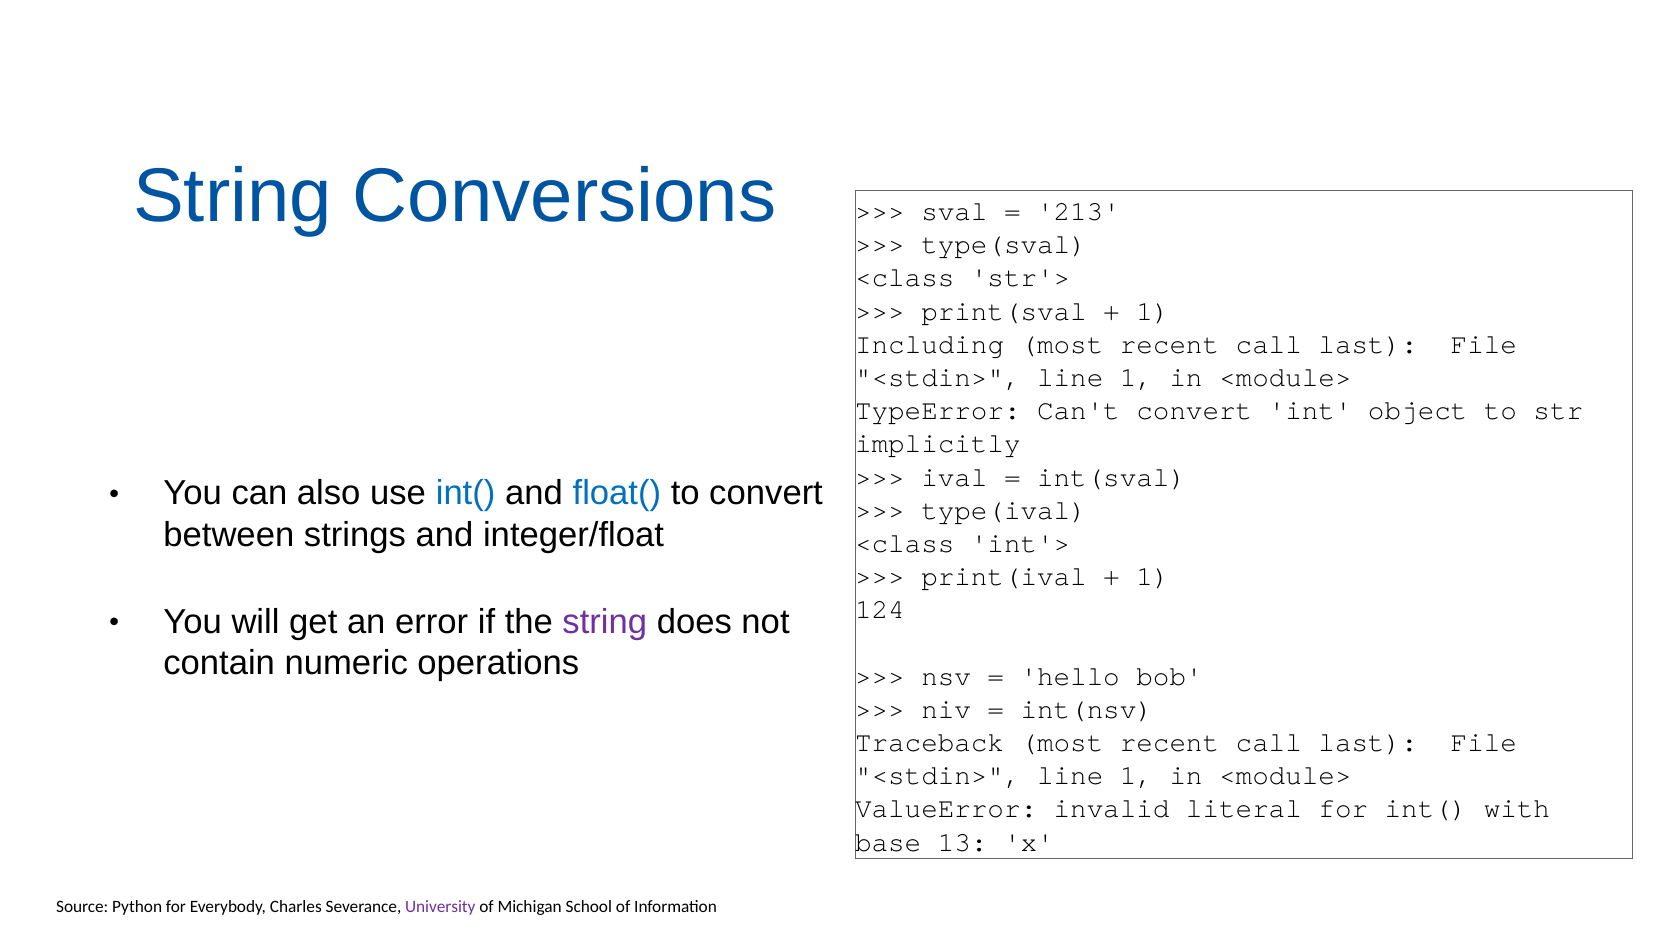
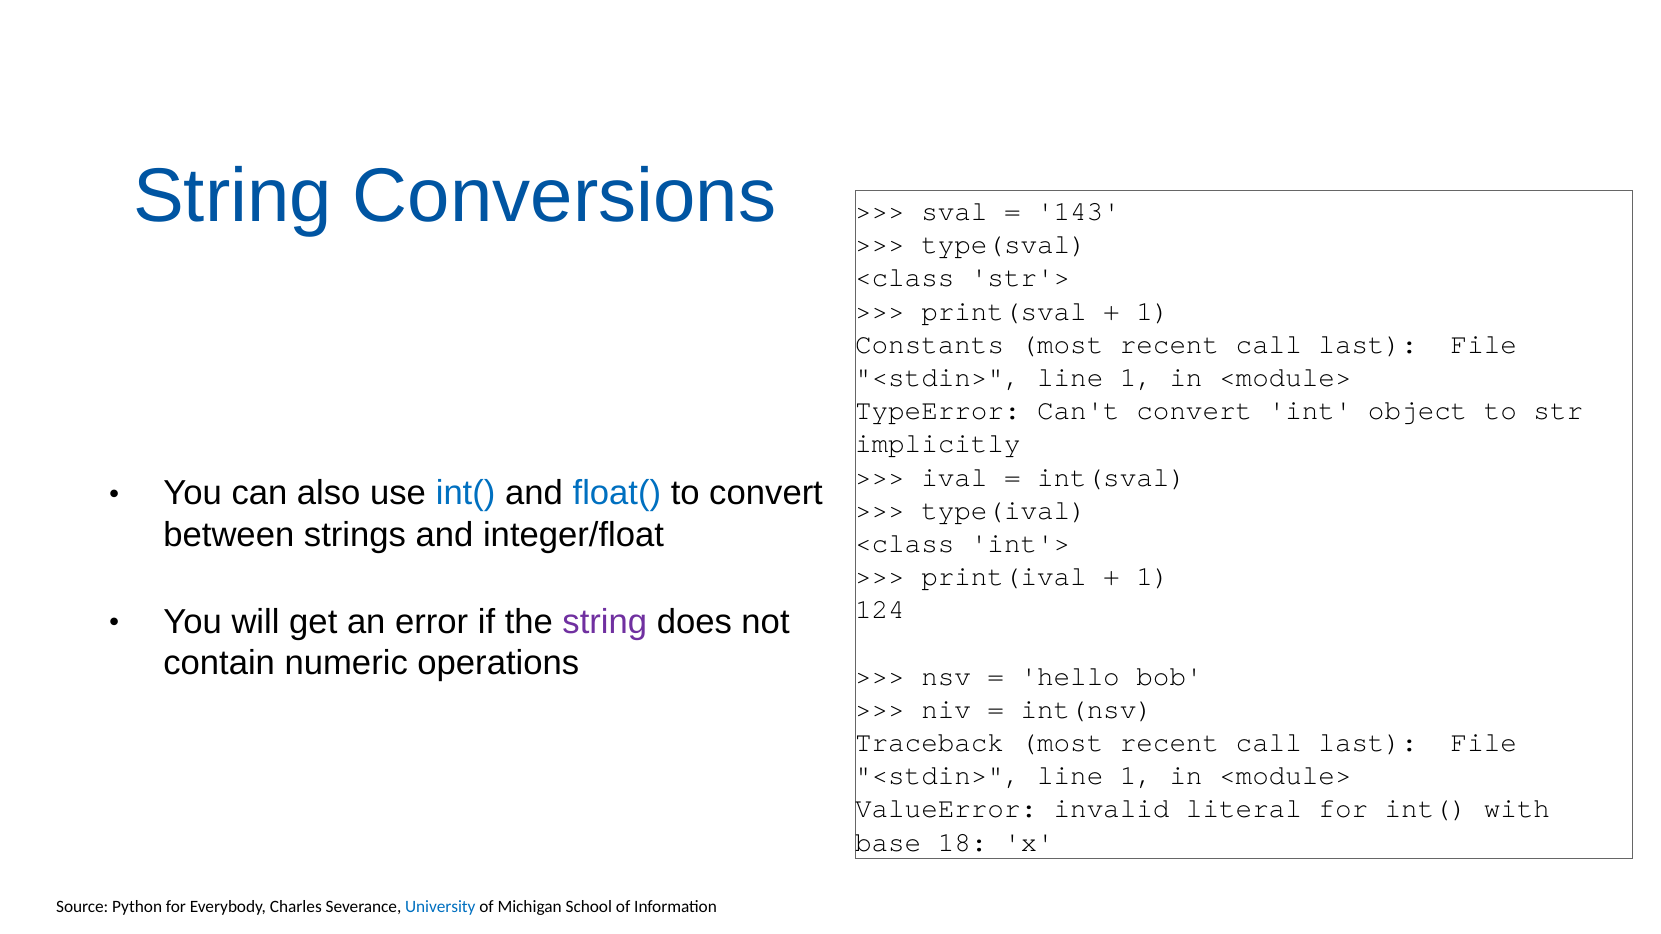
213: 213 -> 143
Including: Including -> Constants
13: 13 -> 18
University colour: purple -> blue
